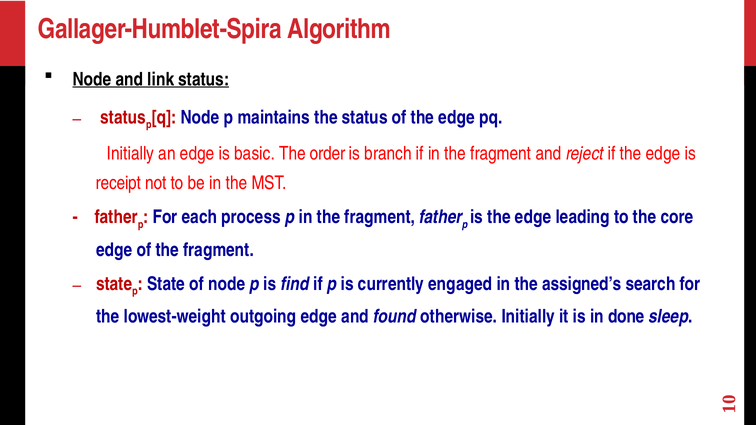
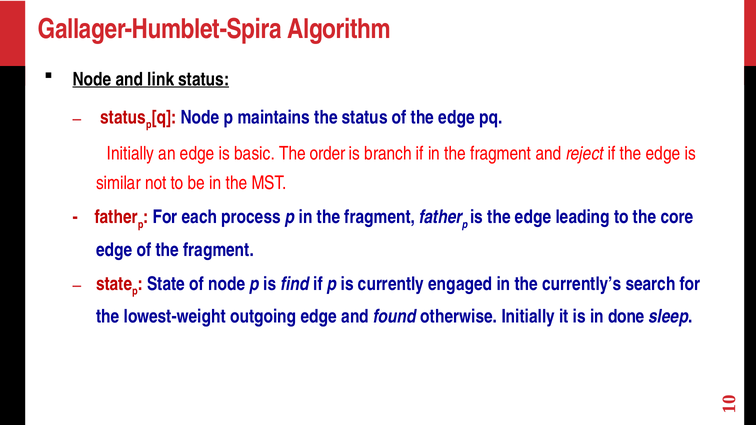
receipt: receipt -> similar
assigned’s: assigned’s -> currently’s
